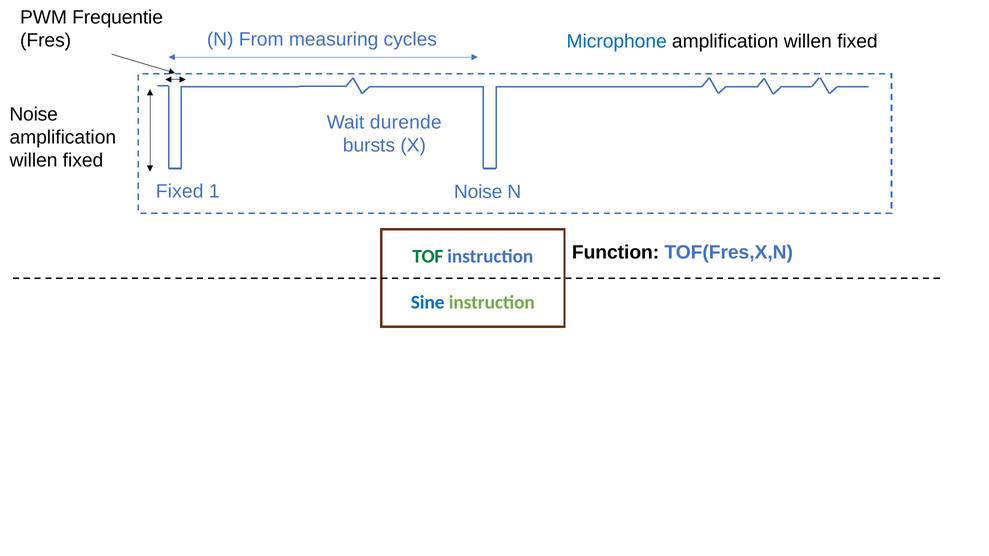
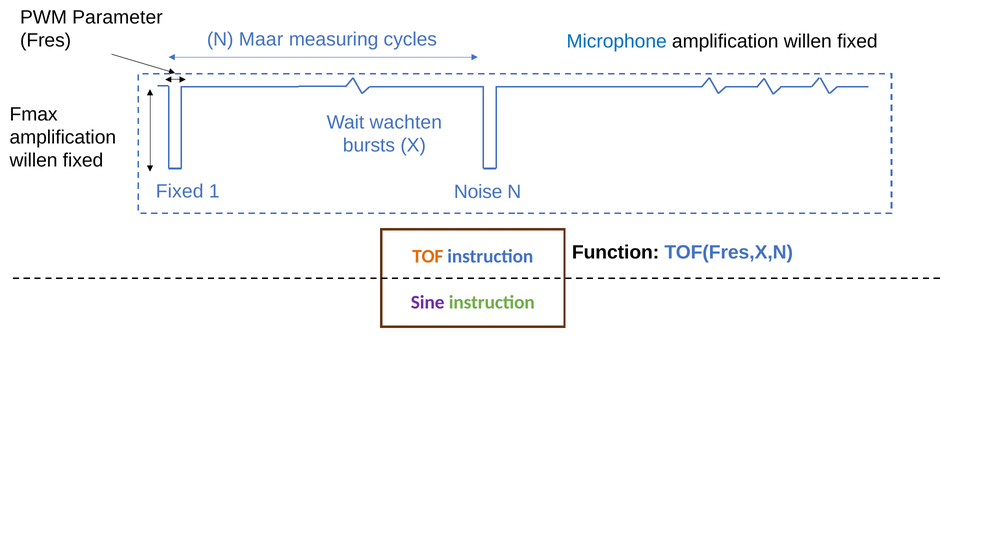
Frequentie: Frequentie -> Parameter
From: From -> Maar
Noise at (34, 114): Noise -> Fmax
durende: durende -> wachten
TOF colour: green -> orange
Sine colour: blue -> purple
